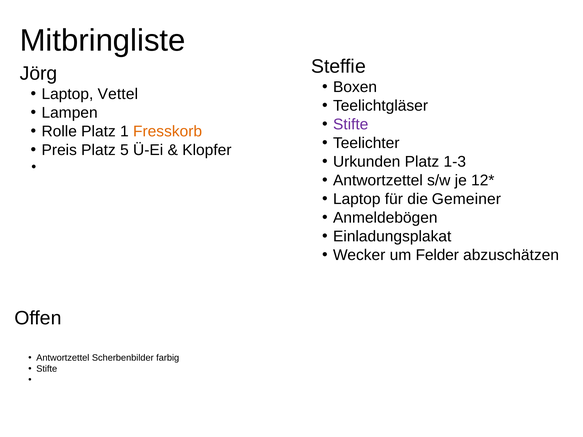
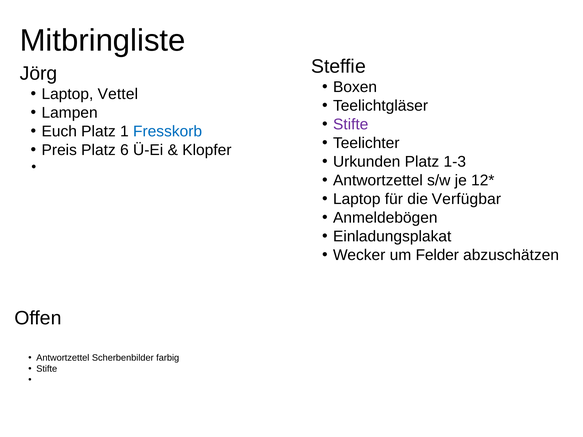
Rolle: Rolle -> Euch
Fresskorb colour: orange -> blue
5: 5 -> 6
Gemeiner: Gemeiner -> Verfügbar
